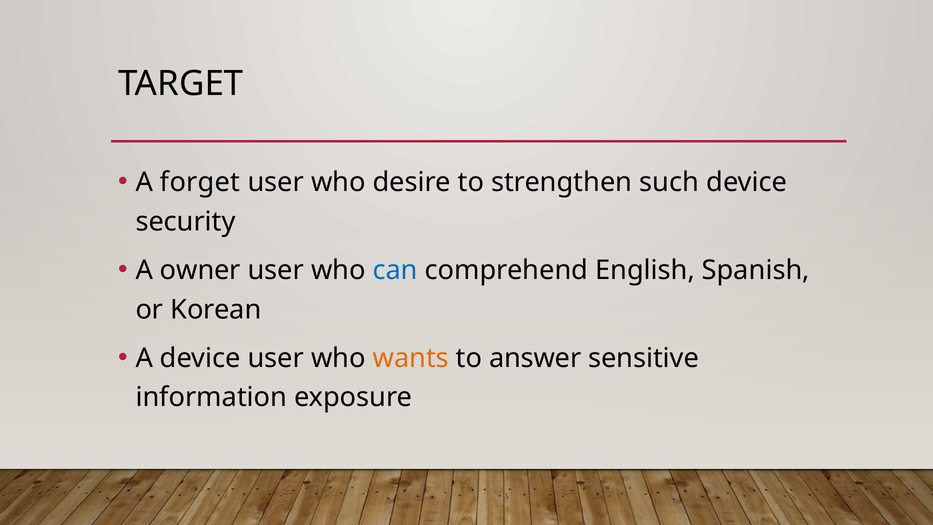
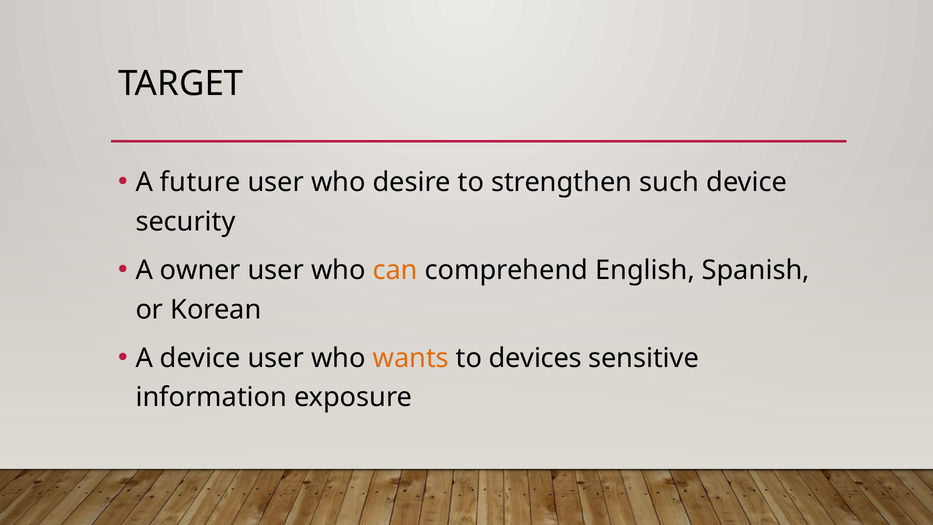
forget: forget -> future
can colour: blue -> orange
answer: answer -> devices
